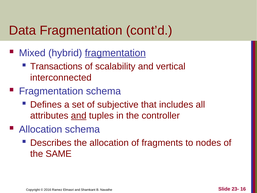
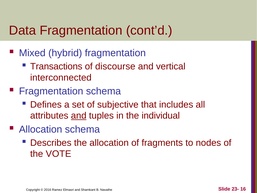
fragmentation at (115, 53) underline: present -> none
scalability: scalability -> discourse
controller: controller -> individual
SAME: SAME -> VOTE
